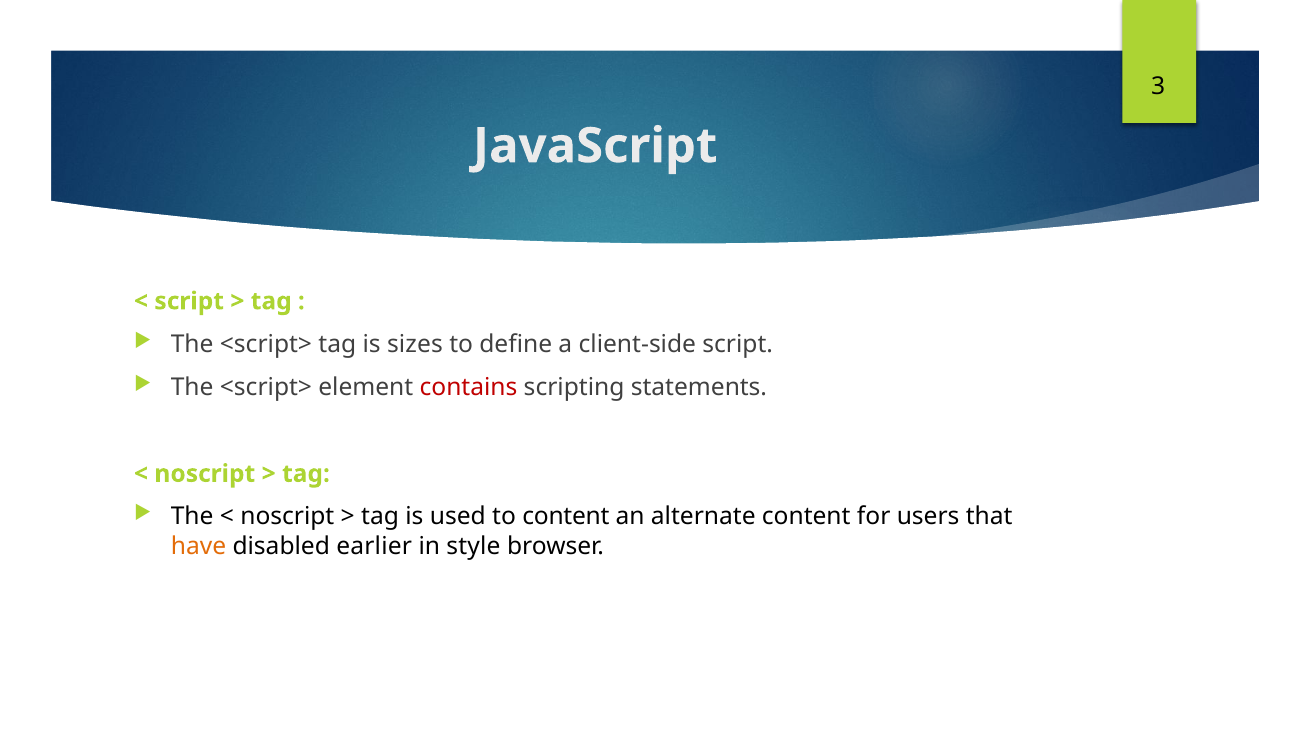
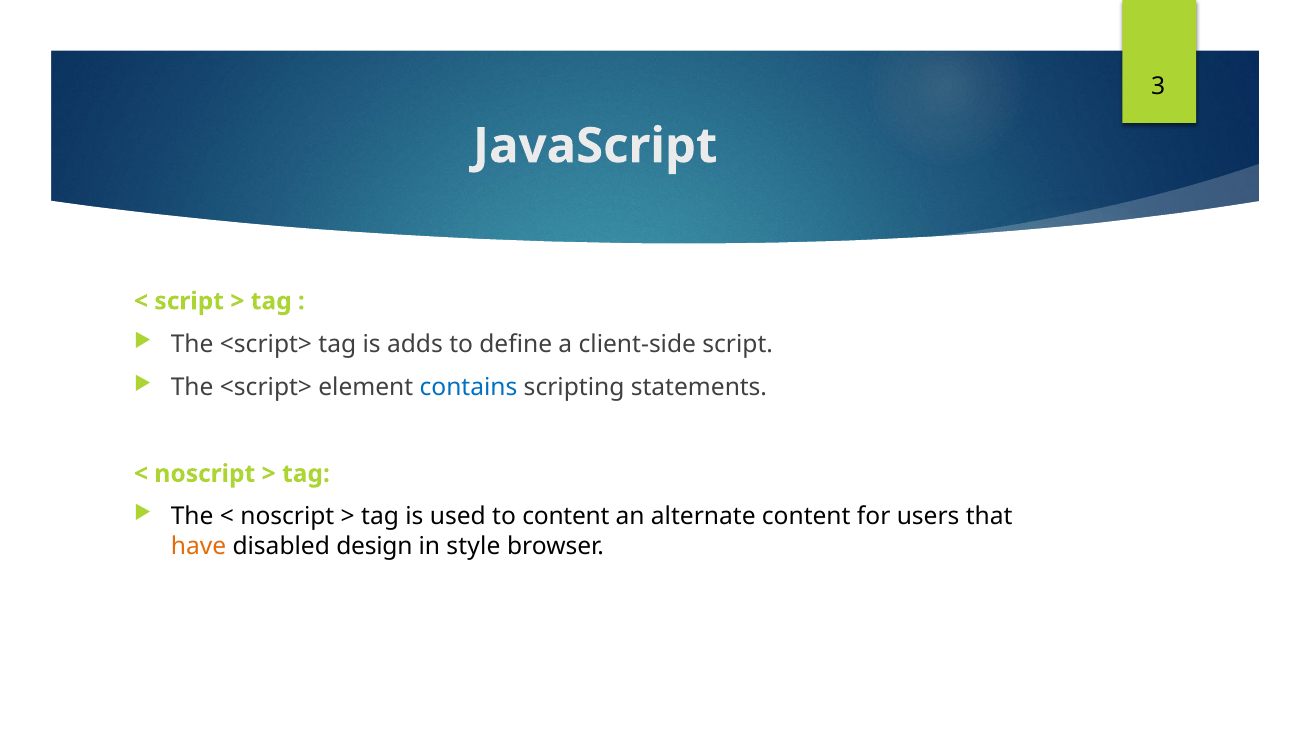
sizes: sizes -> adds
contains colour: red -> blue
earlier: earlier -> design
